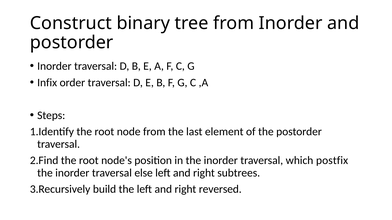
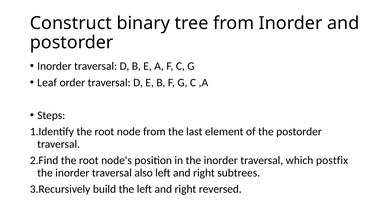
Infix: Infix -> Leaf
else: else -> also
